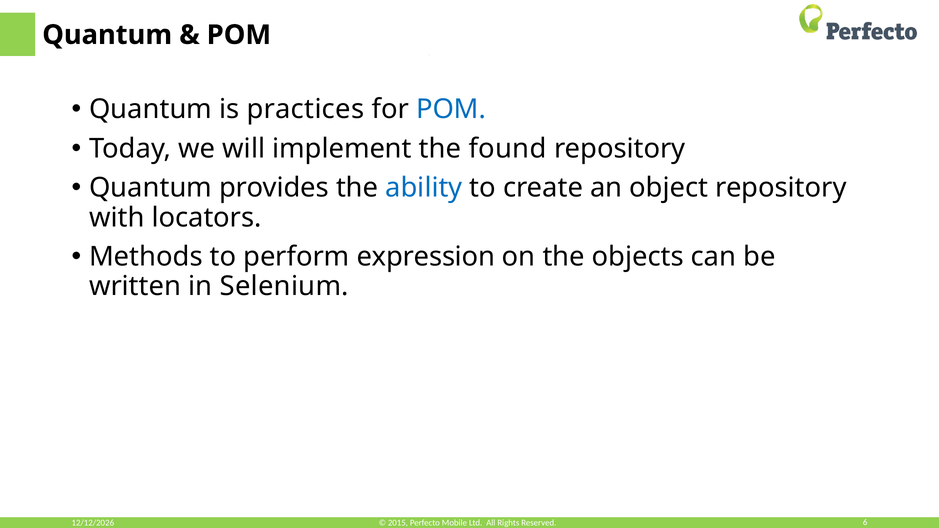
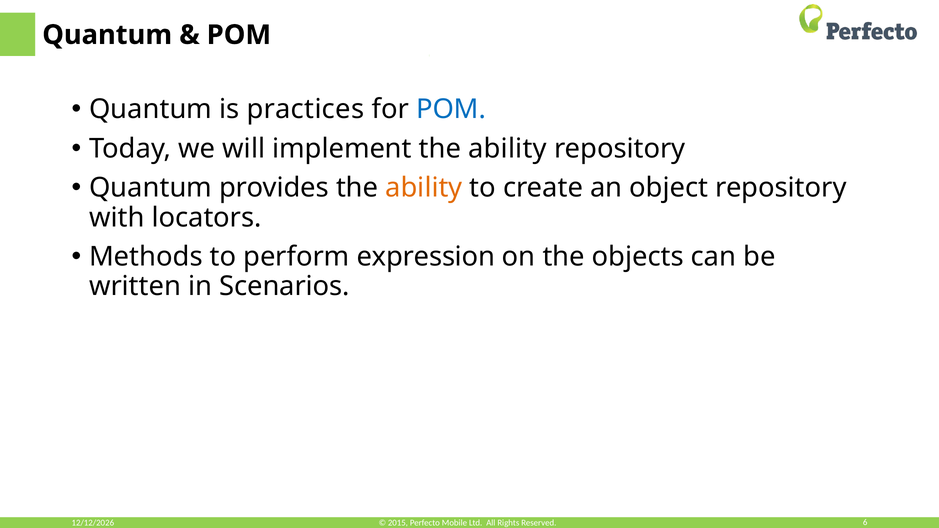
implement the found: found -> ability
ability at (424, 188) colour: blue -> orange
Selenium: Selenium -> Scenarios
